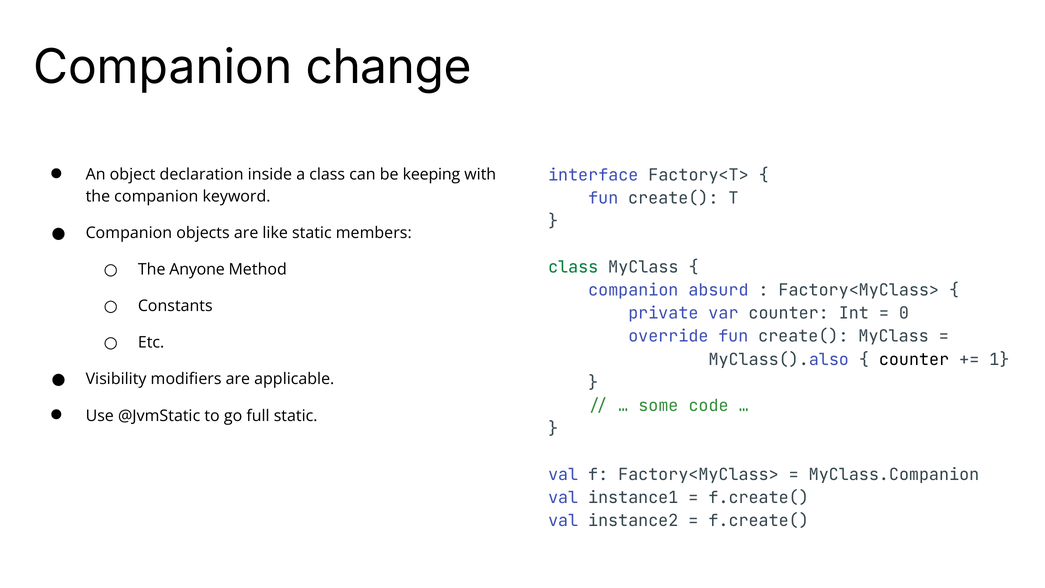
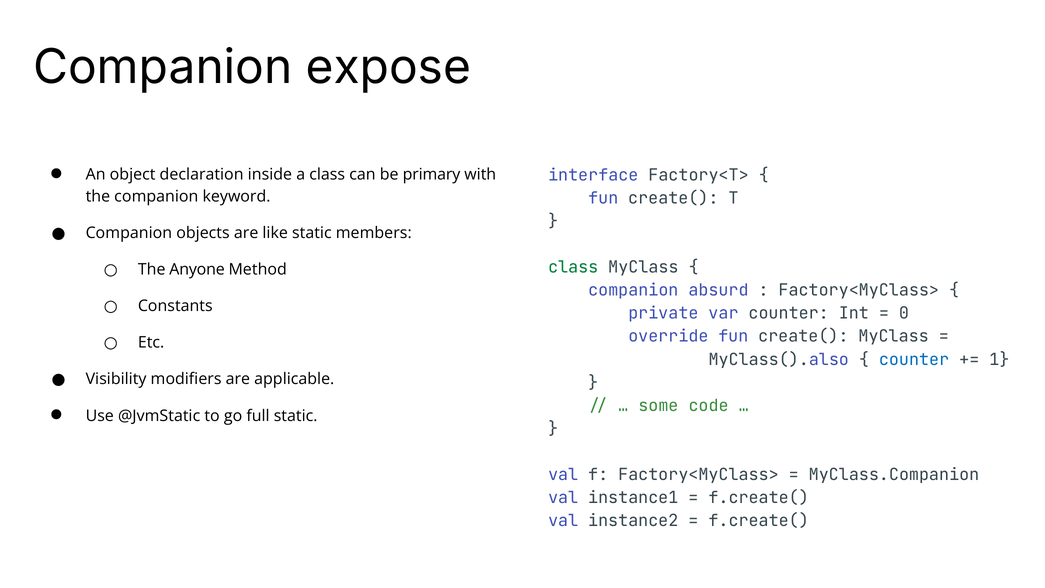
change: change -> expose
keeping: keeping -> primary
counter at (914, 359) colour: black -> blue
